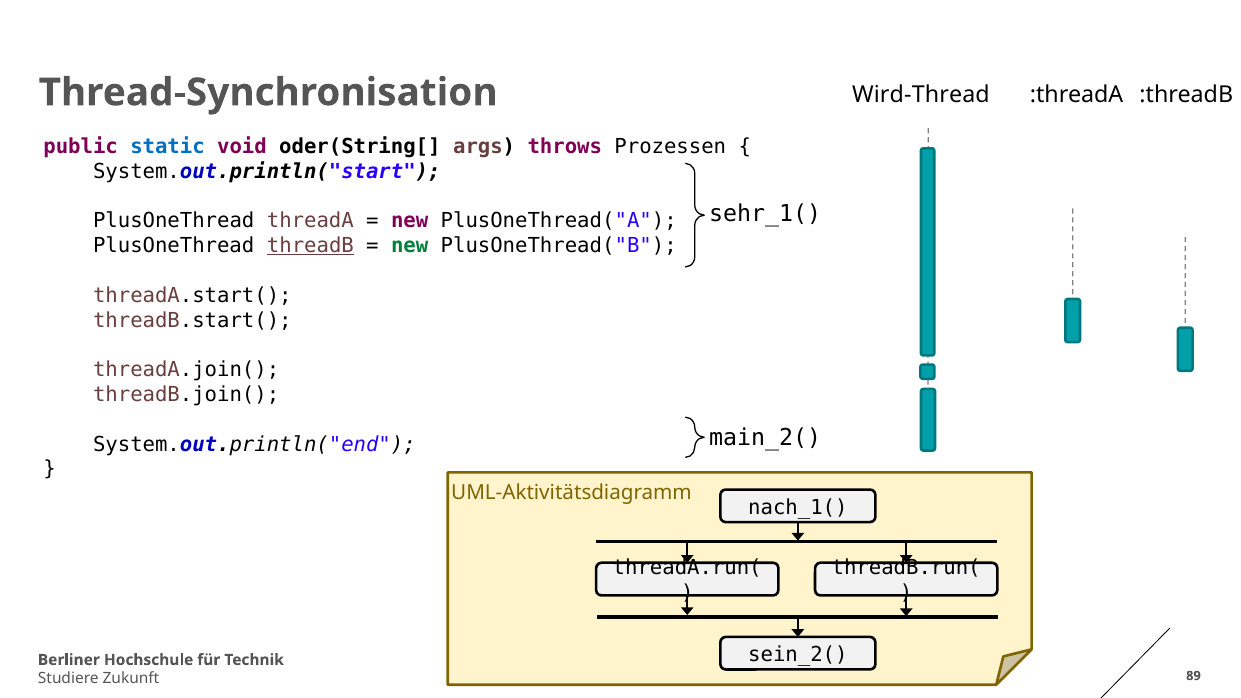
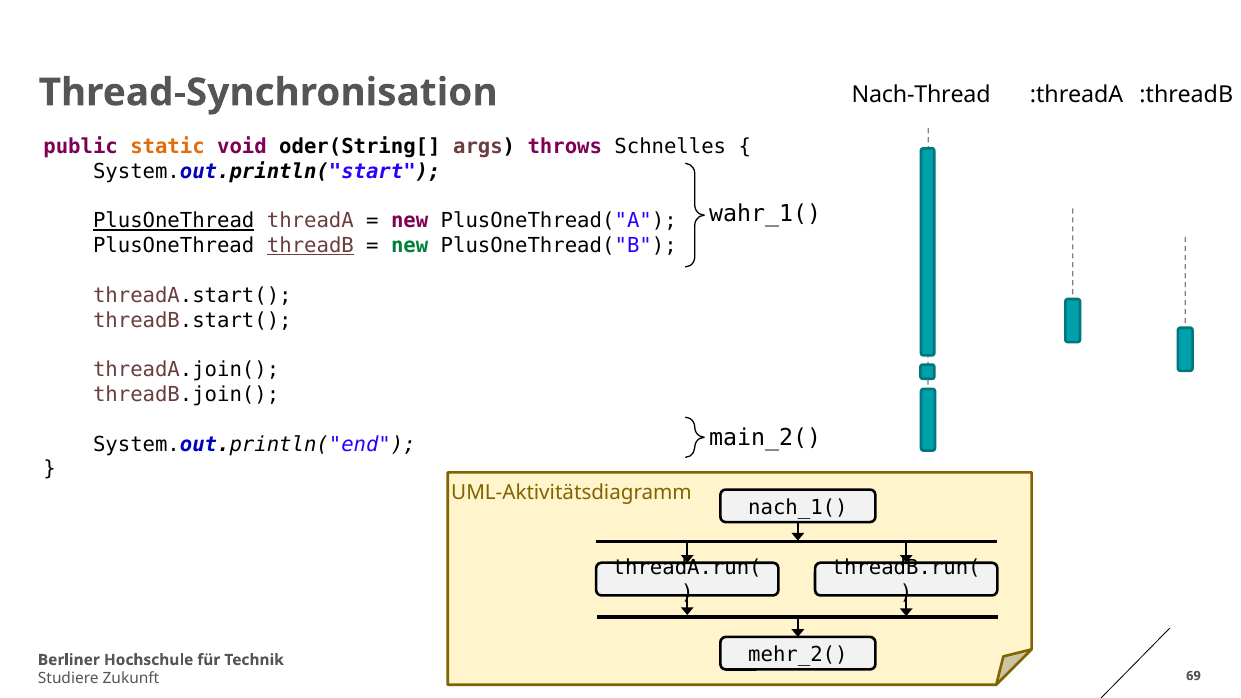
Wird-Thread: Wird-Thread -> Nach-Thread
static colour: blue -> orange
Prozessen: Prozessen -> Schnelles
sehr_1(: sehr_1( -> wahr_1(
PlusOneThread at (174, 221) underline: none -> present
sein_2(: sein_2( -> mehr_2(
89: 89 -> 69
